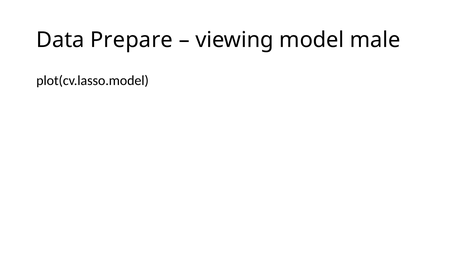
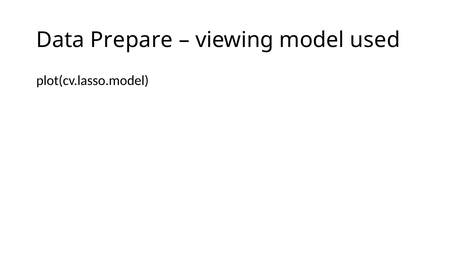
male: male -> used
